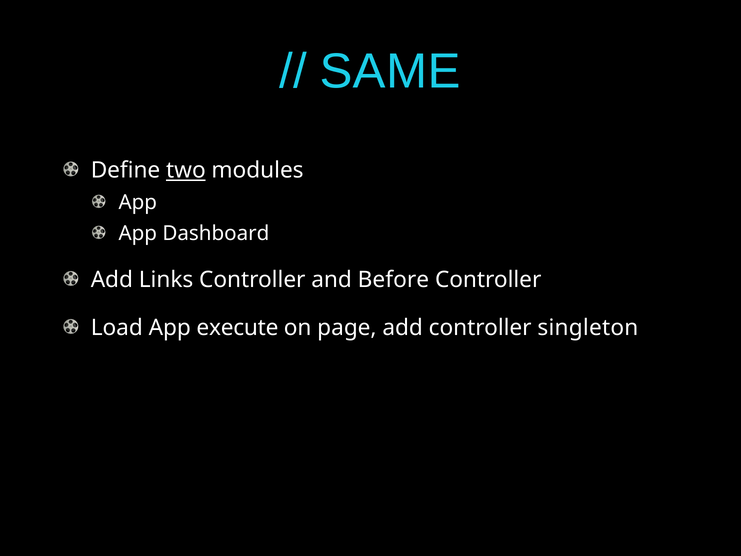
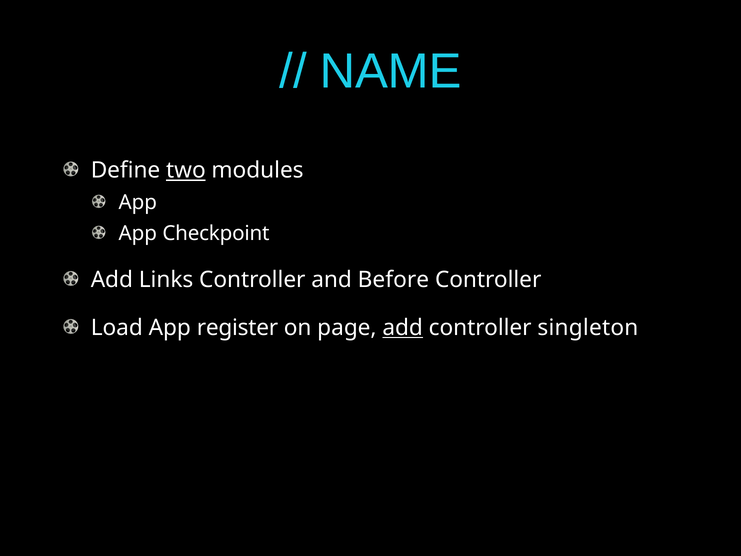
SAME: SAME -> NAME
Dashboard: Dashboard -> Checkpoint
execute: execute -> register
add at (403, 328) underline: none -> present
